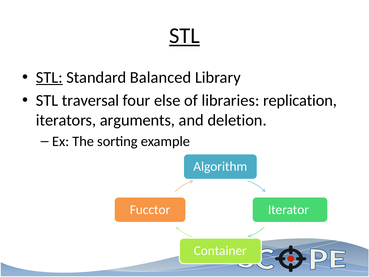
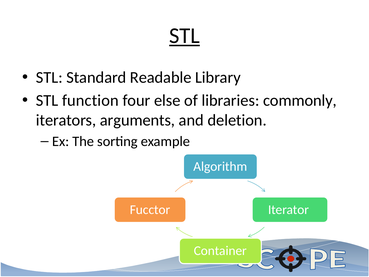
STL at (49, 77) underline: present -> none
Balanced: Balanced -> Readable
traversal: traversal -> function
replication: replication -> commonly
